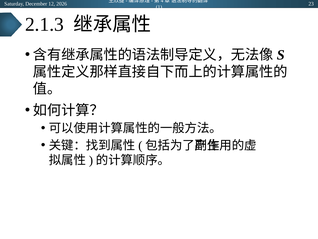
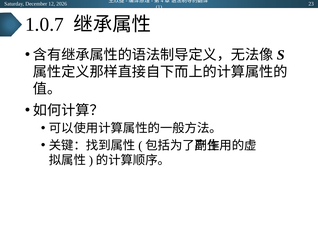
2.1.3: 2.1.3 -> 1.0.7
